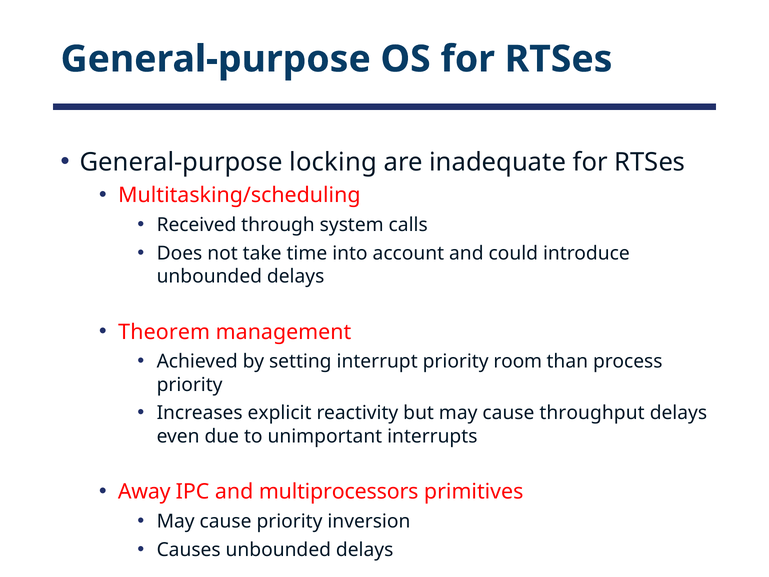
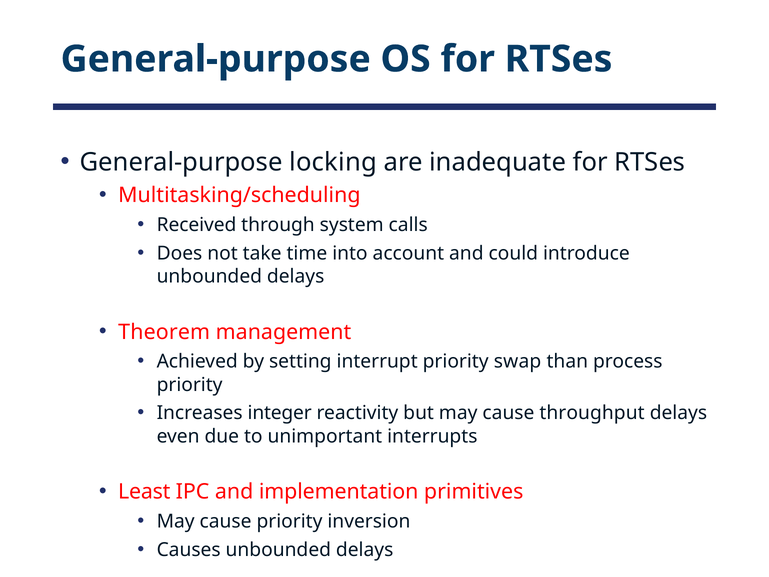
room: room -> swap
explicit: explicit -> integer
Away: Away -> Least
multiprocessors: multiprocessors -> implementation
